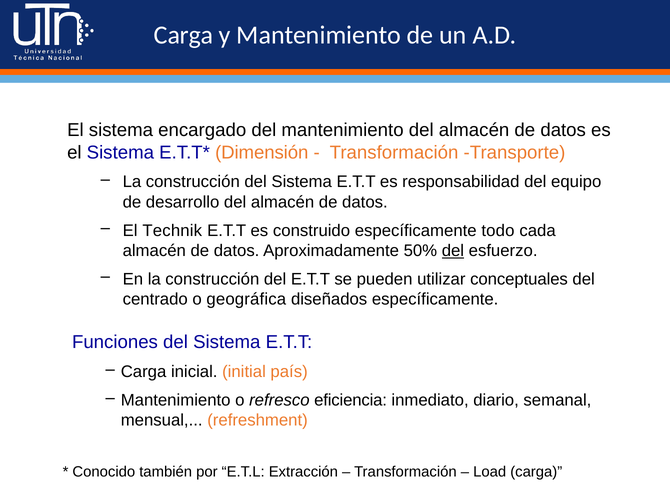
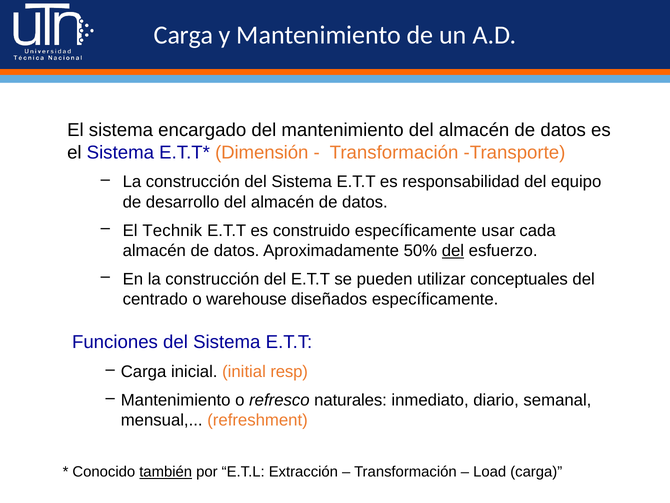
todo: todo -> usar
geográfica: geográfica -> warehouse
país: país -> resp
eficiencia: eficiencia -> naturales
también underline: none -> present
